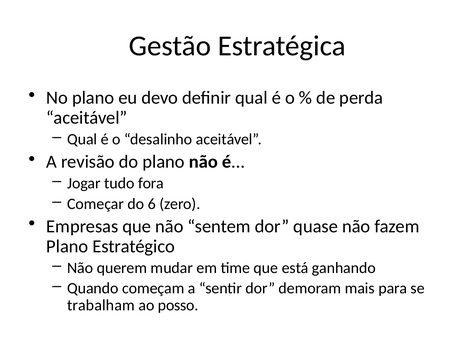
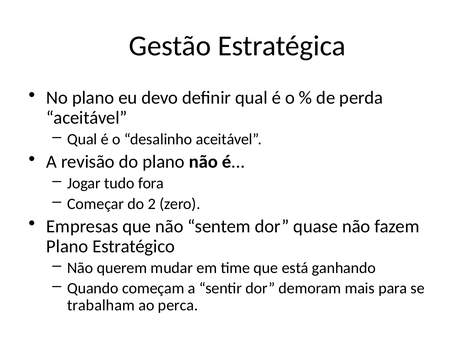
6: 6 -> 2
posso: posso -> perca
